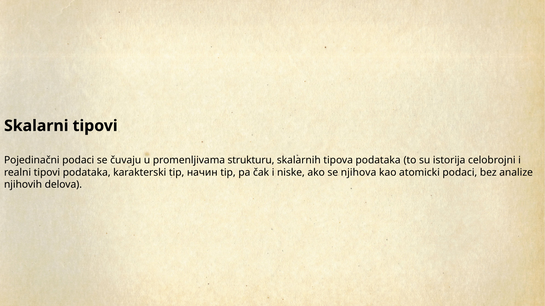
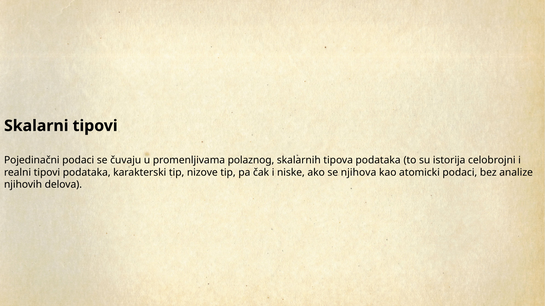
strukturu: strukturu -> polaznog
начин: начин -> nizove
